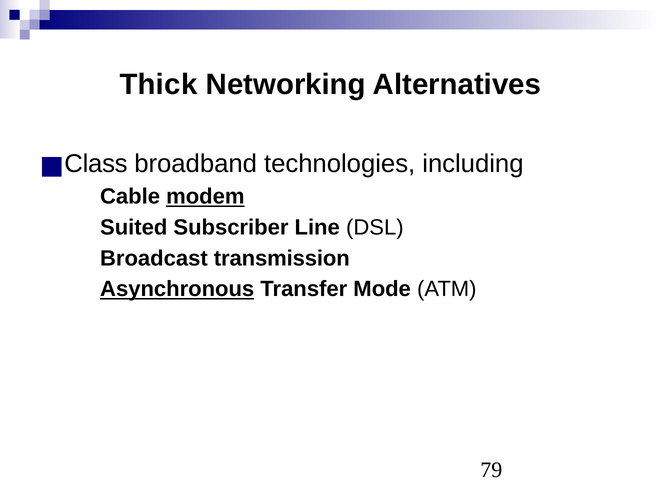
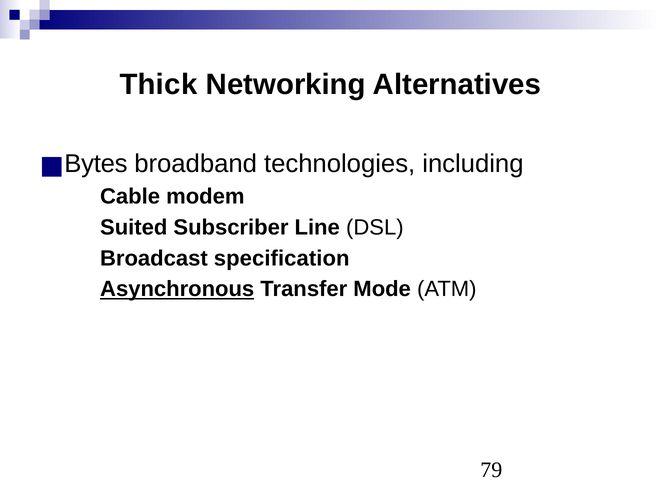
Class: Class -> Bytes
modem underline: present -> none
transmission: transmission -> specification
